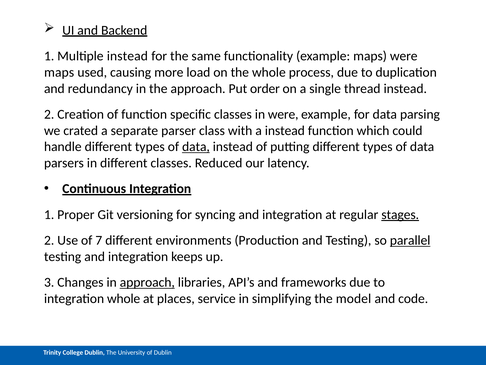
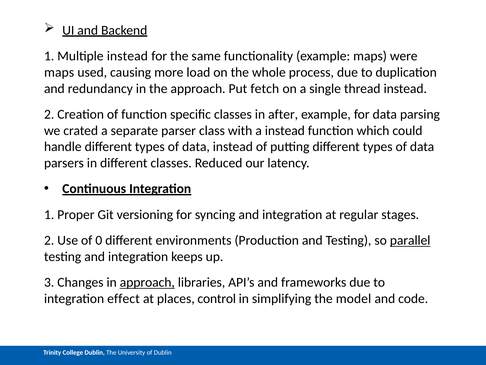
order: order -> fetch
in were: were -> after
data at (196, 147) underline: present -> none
stages underline: present -> none
7: 7 -> 0
integration whole: whole -> effect
service: service -> control
